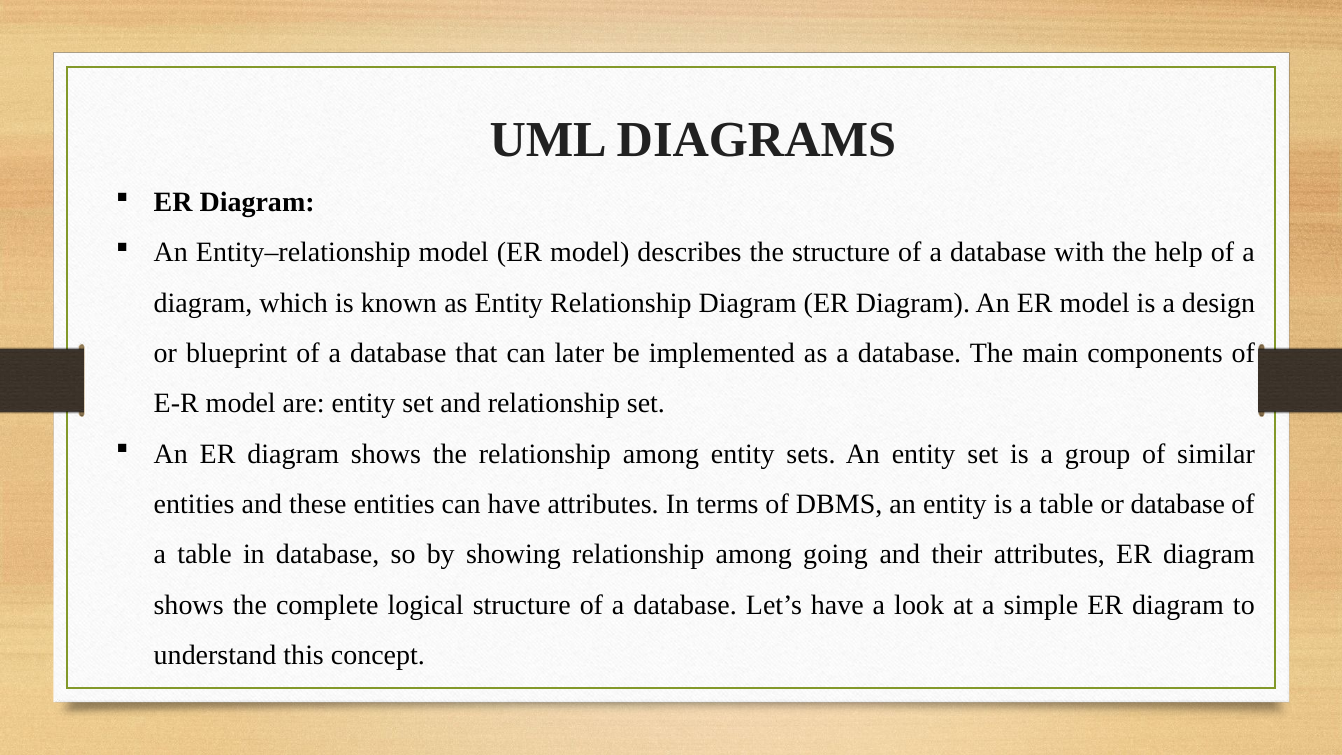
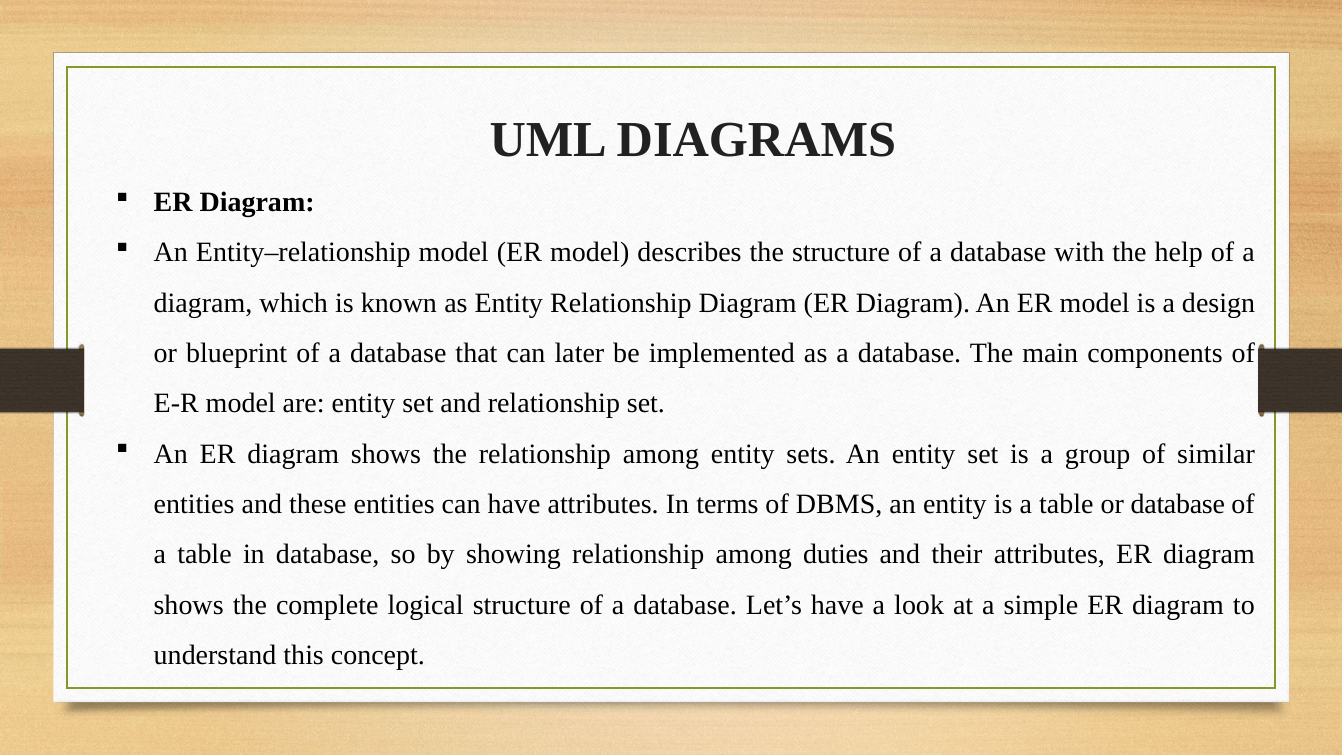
going: going -> duties
